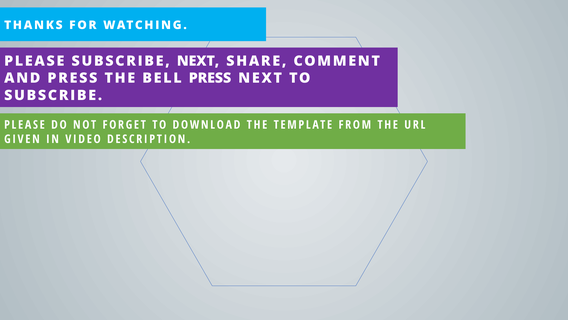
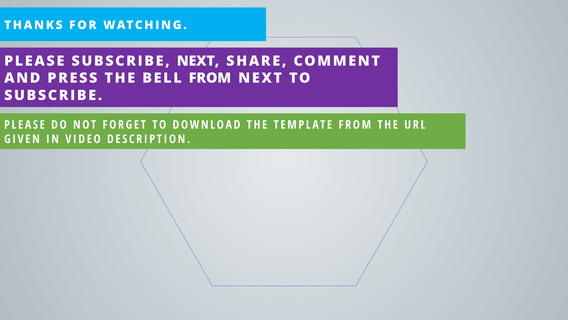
BELL PRESS: PRESS -> FROM
